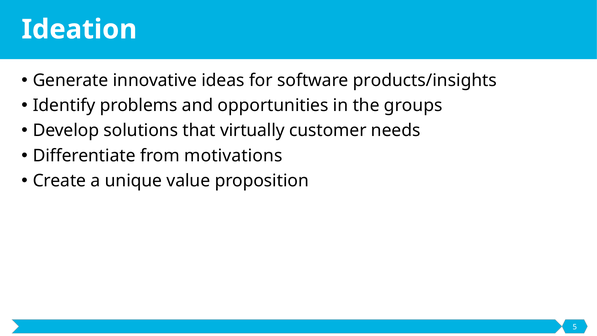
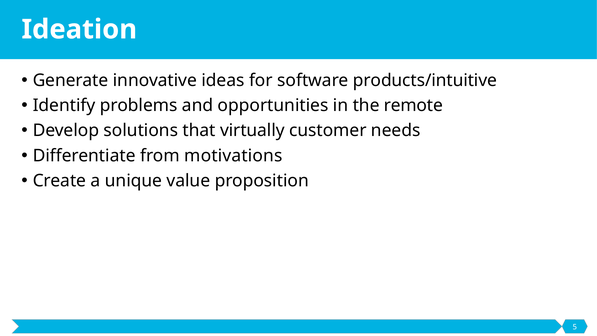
products/insights: products/insights -> products/intuitive
groups: groups -> remote
